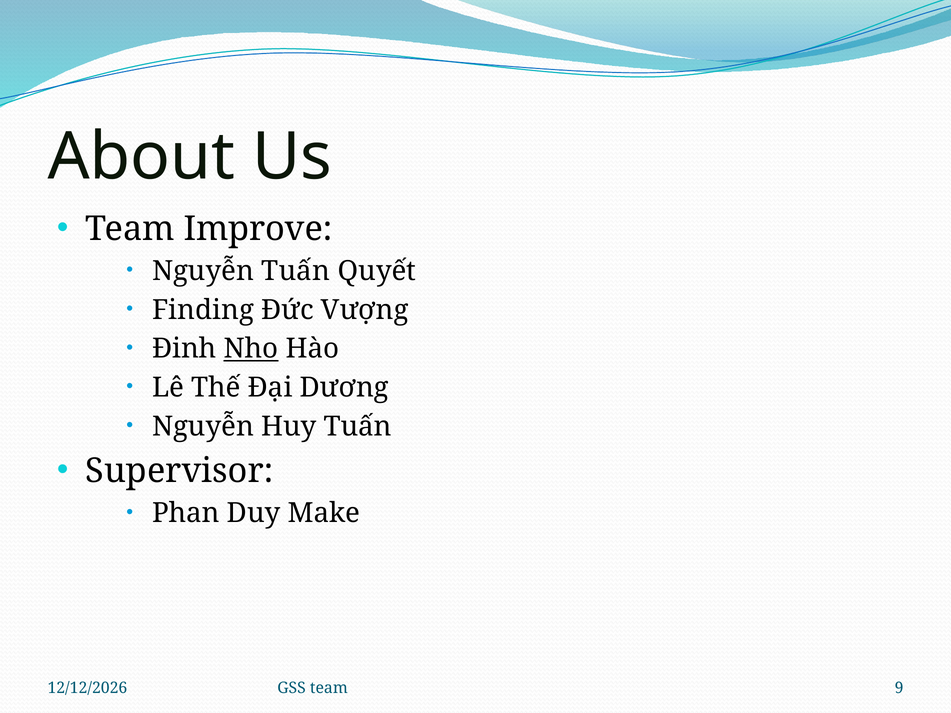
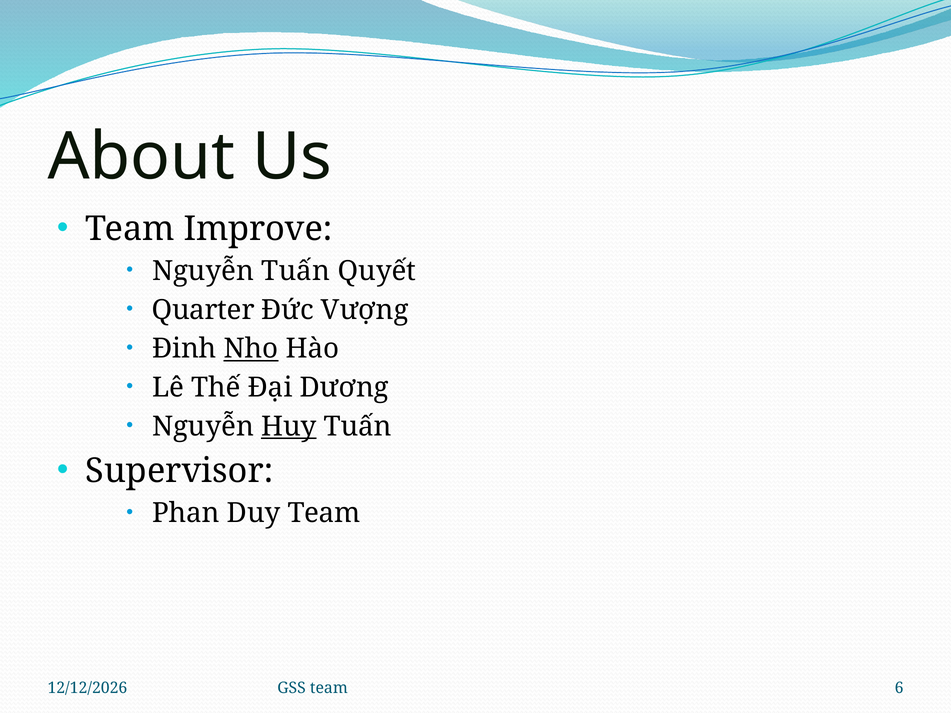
Finding: Finding -> Quarter
Huy underline: none -> present
Duy Make: Make -> Team
9: 9 -> 6
